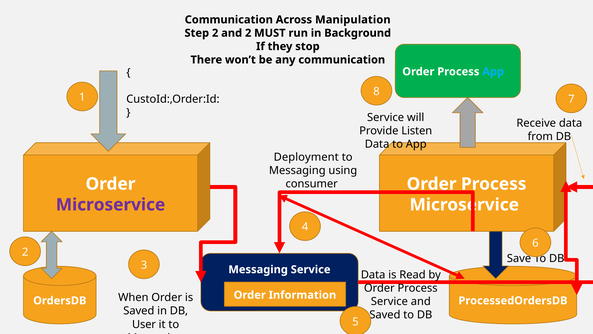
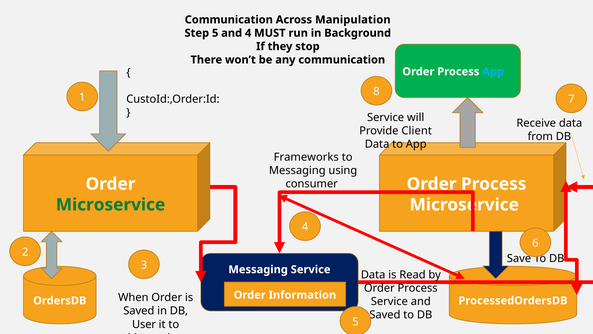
Step 2: 2 -> 5
and 2: 2 -> 4
Listen: Listen -> Client
Deployment: Deployment -> Frameworks
Microservice at (111, 204) colour: purple -> green
